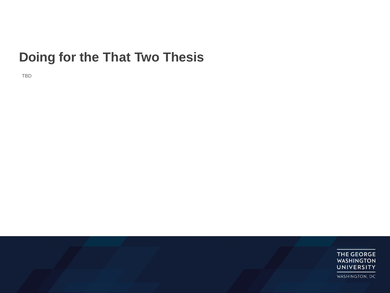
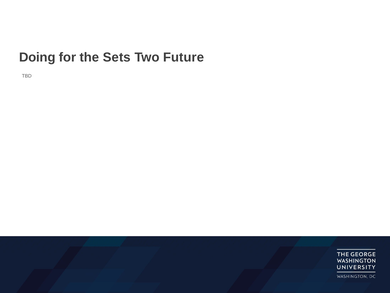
That: That -> Sets
Thesis: Thesis -> Future
